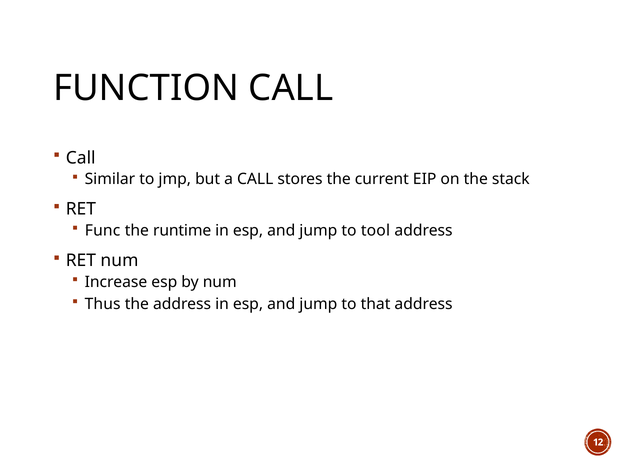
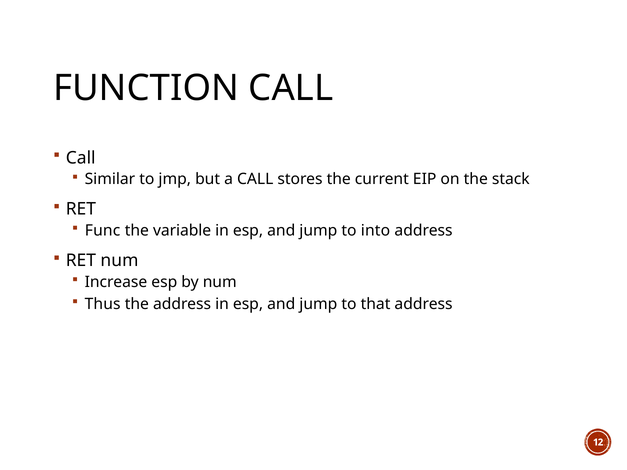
runtime: runtime -> variable
tool: tool -> into
